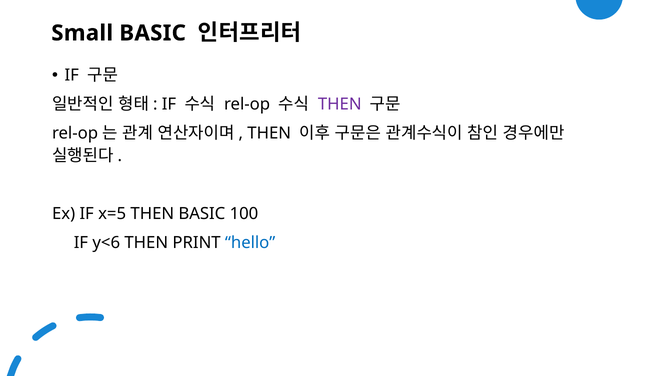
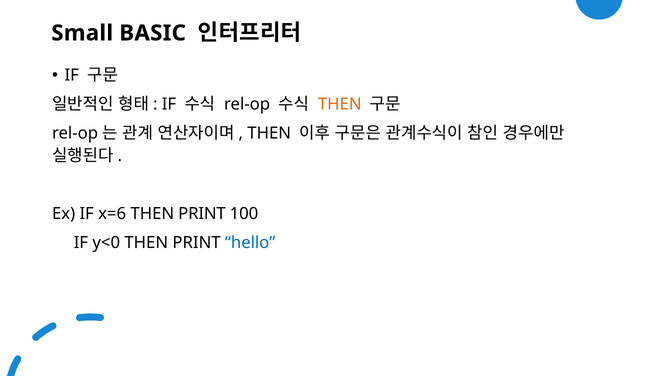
THEN at (340, 105) colour: purple -> orange
x=5: x=5 -> x=6
BASIC at (202, 214): BASIC -> PRINT
y<6: y<6 -> y<0
